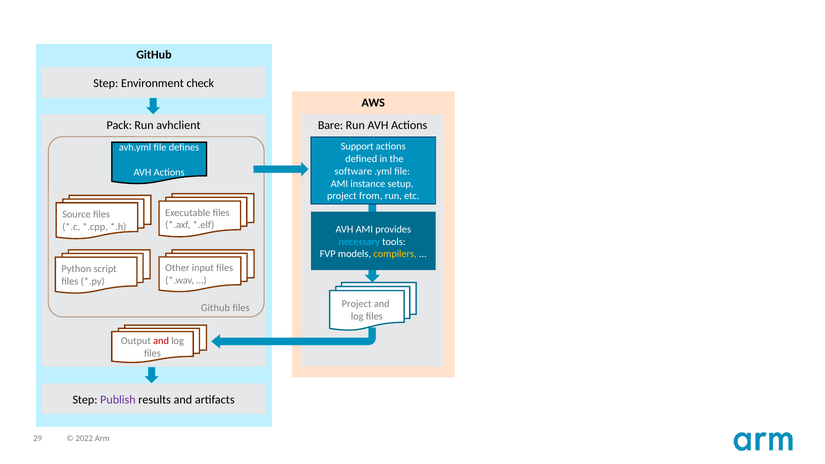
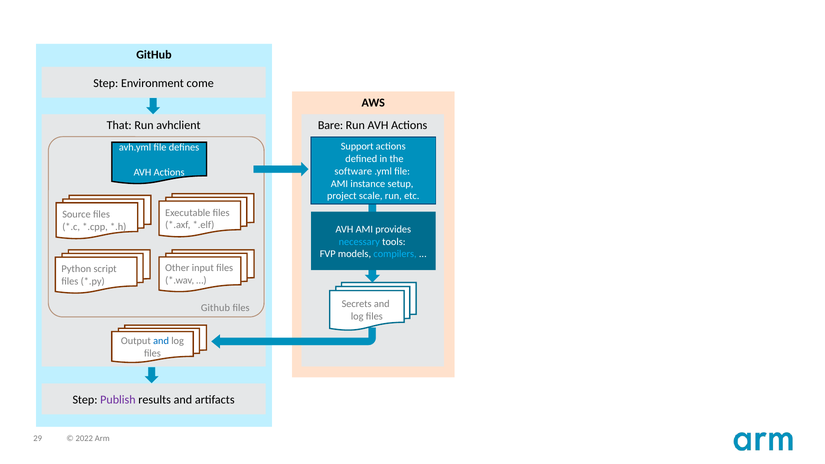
check: check -> come
Pack: Pack -> That
from: from -> scale
compilers colour: yellow -> light blue
Project at (357, 304): Project -> Secrets
and at (161, 341) colour: red -> blue
